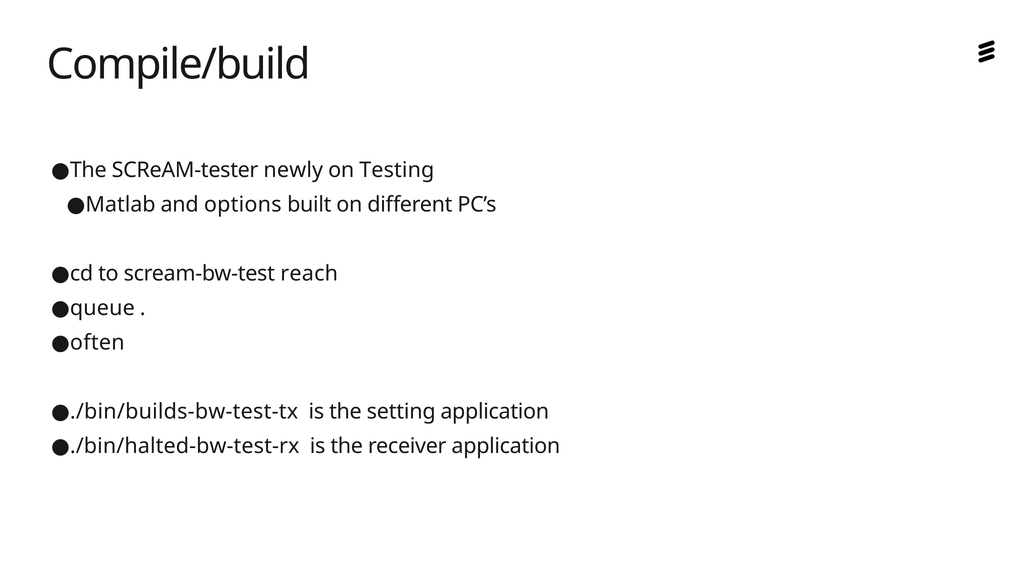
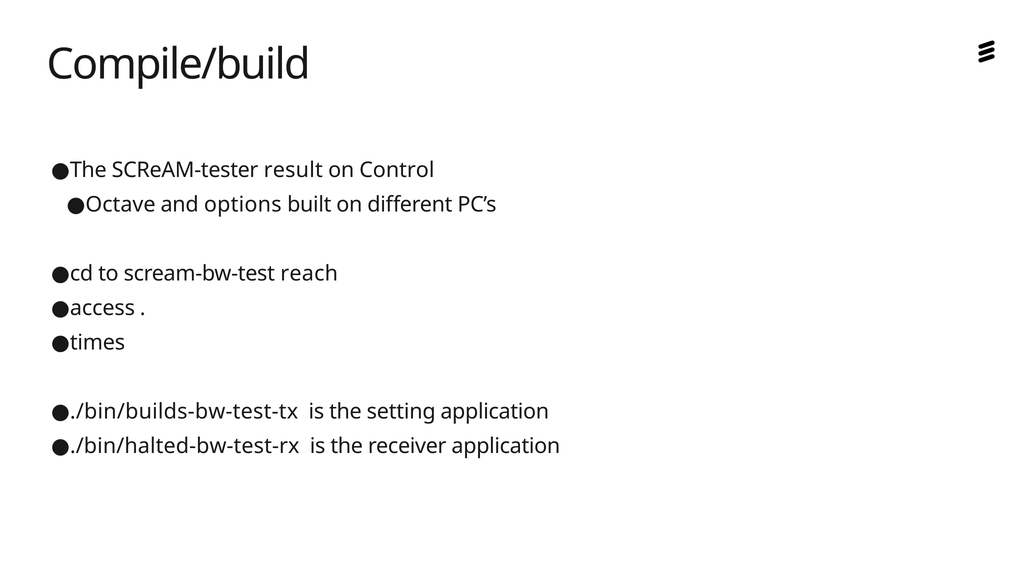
newly: newly -> result
Testing: Testing -> Control
Matlab: Matlab -> Octave
queue: queue -> access
often: often -> times
